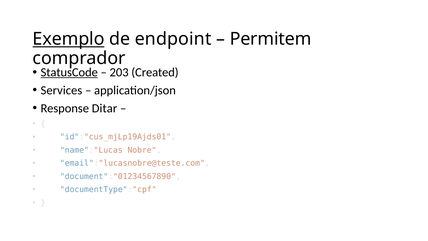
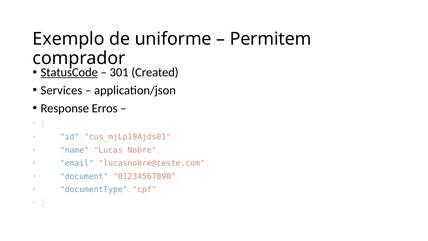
Exemplo underline: present -> none
endpoint: endpoint -> uniforme
203: 203 -> 301
Ditar: Ditar -> Erros
